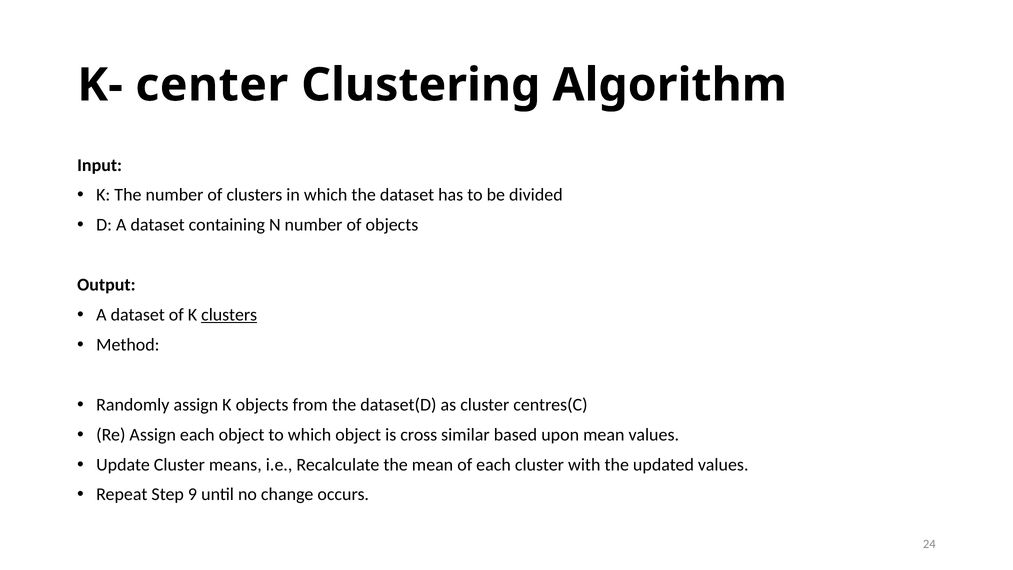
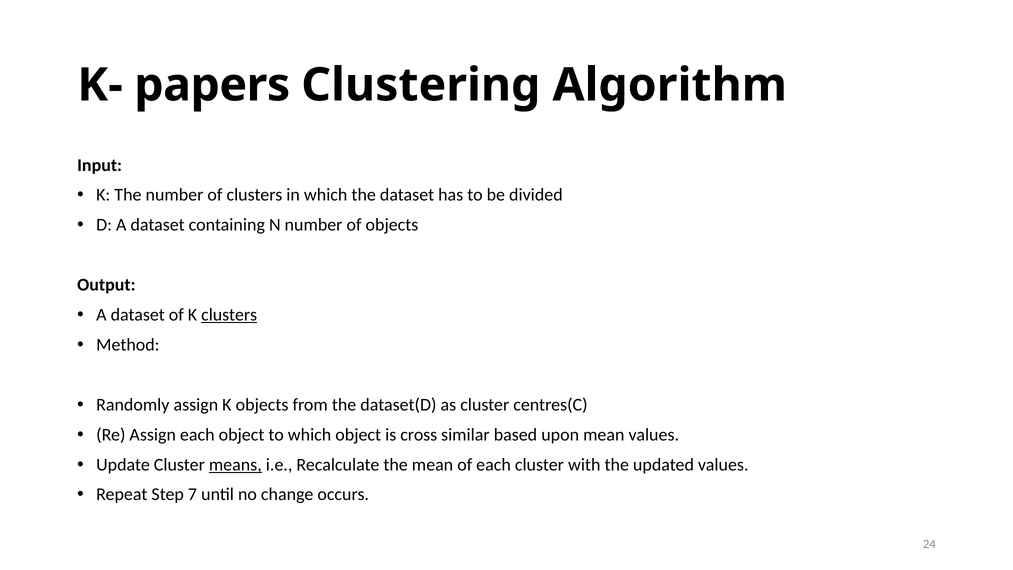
center: center -> papers
means underline: none -> present
9: 9 -> 7
